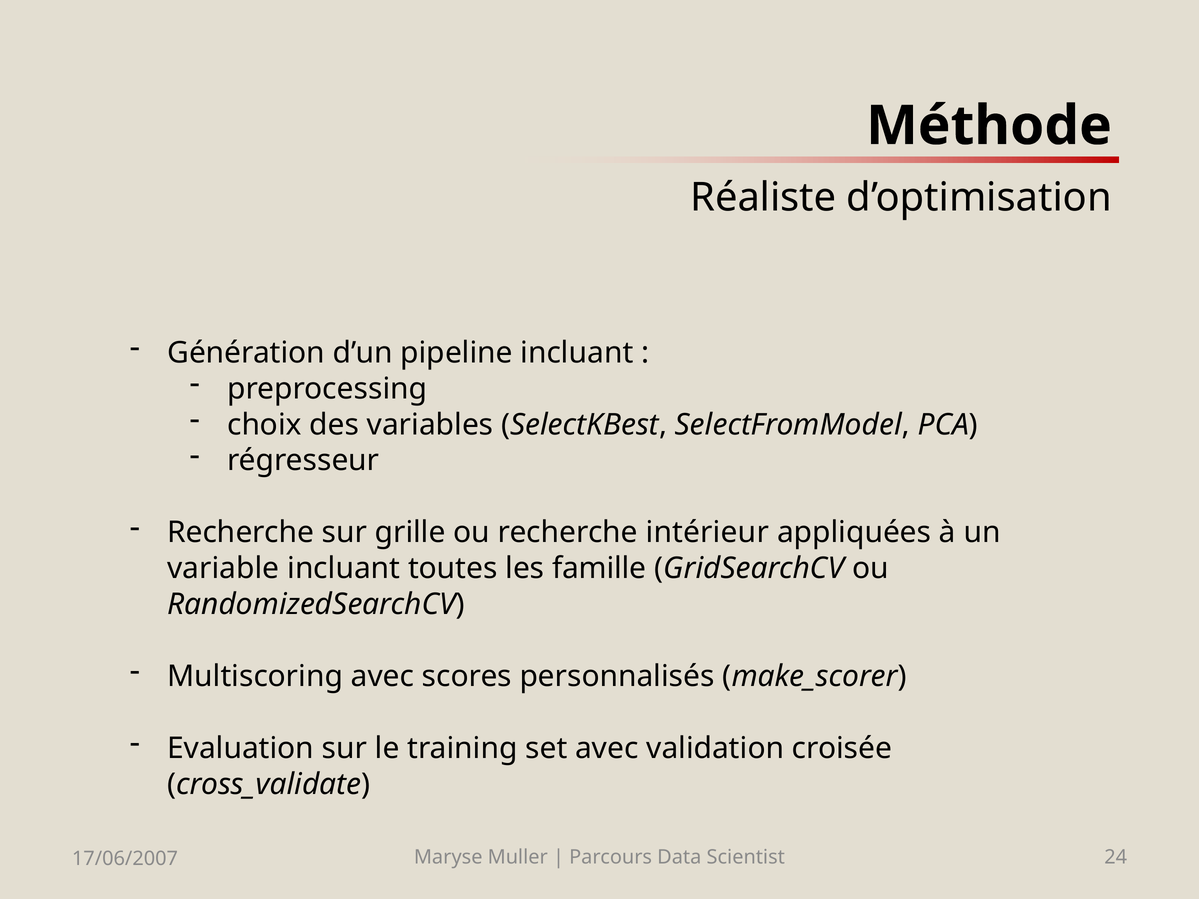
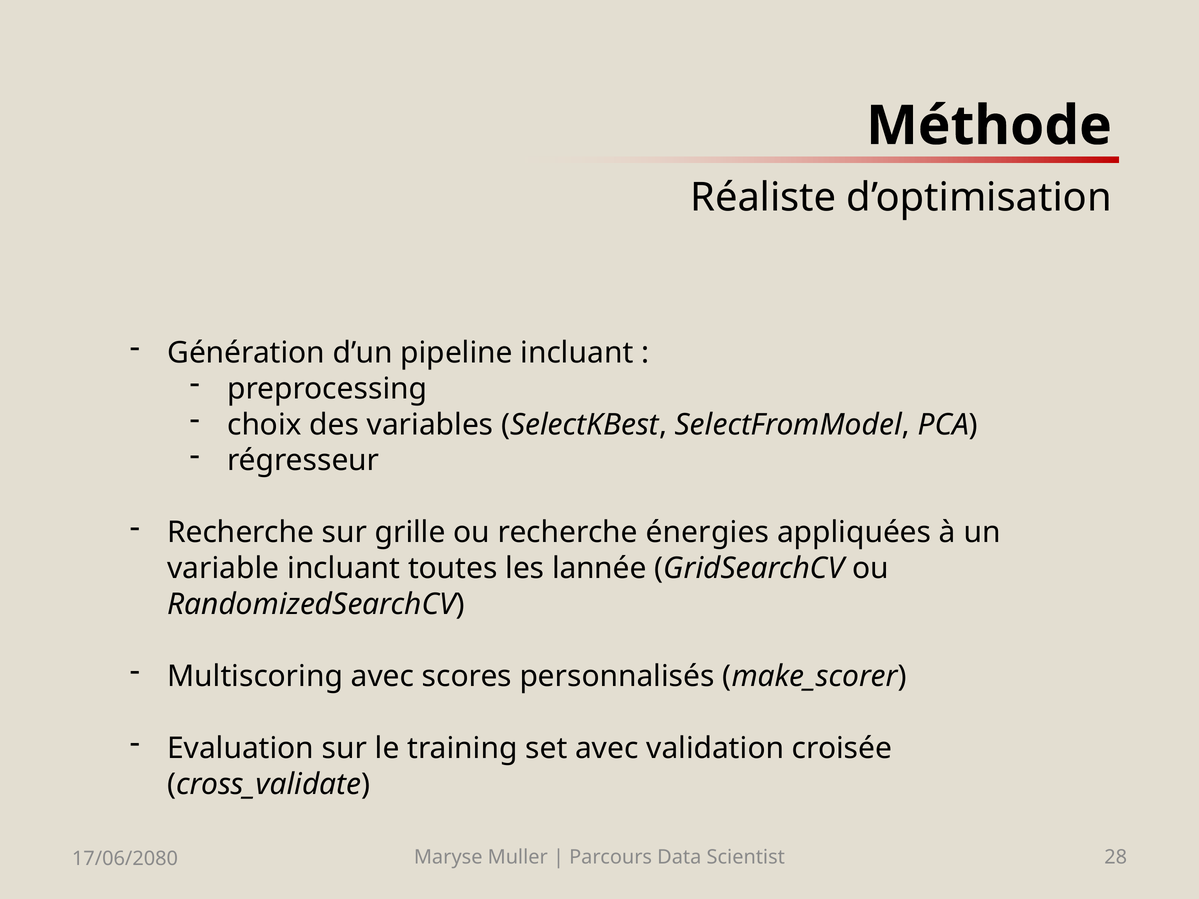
intérieur: intérieur -> énergies
famille: famille -> lannée
24: 24 -> 28
17/06/2007: 17/06/2007 -> 17/06/2080
